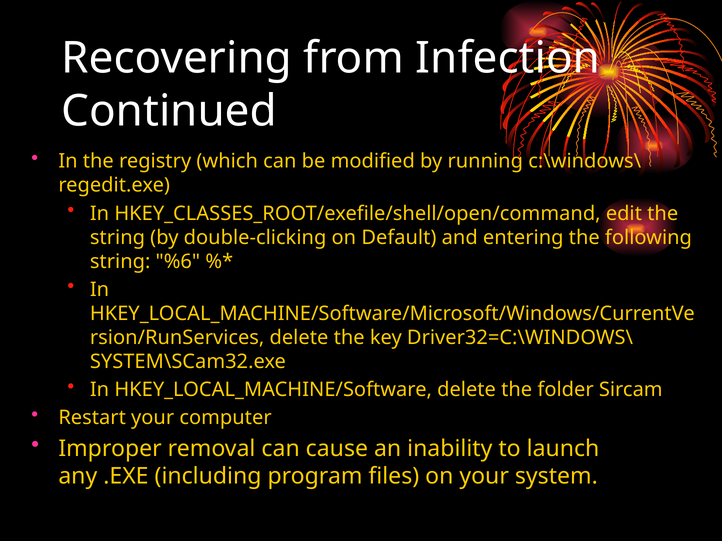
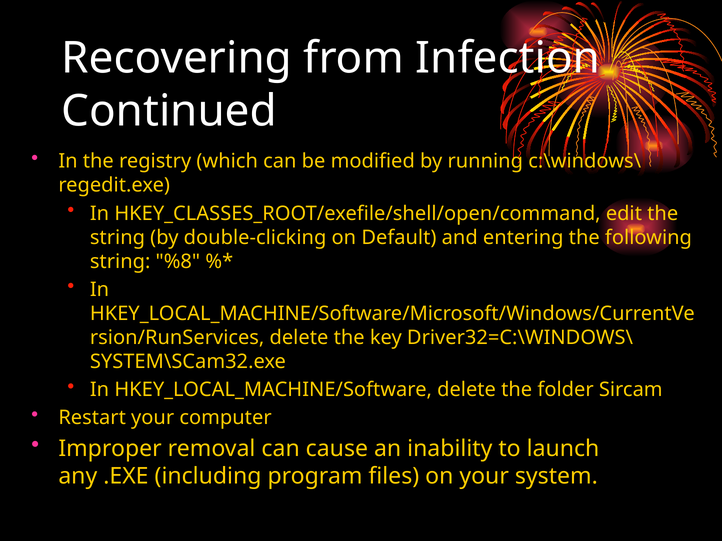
%6: %6 -> %8
